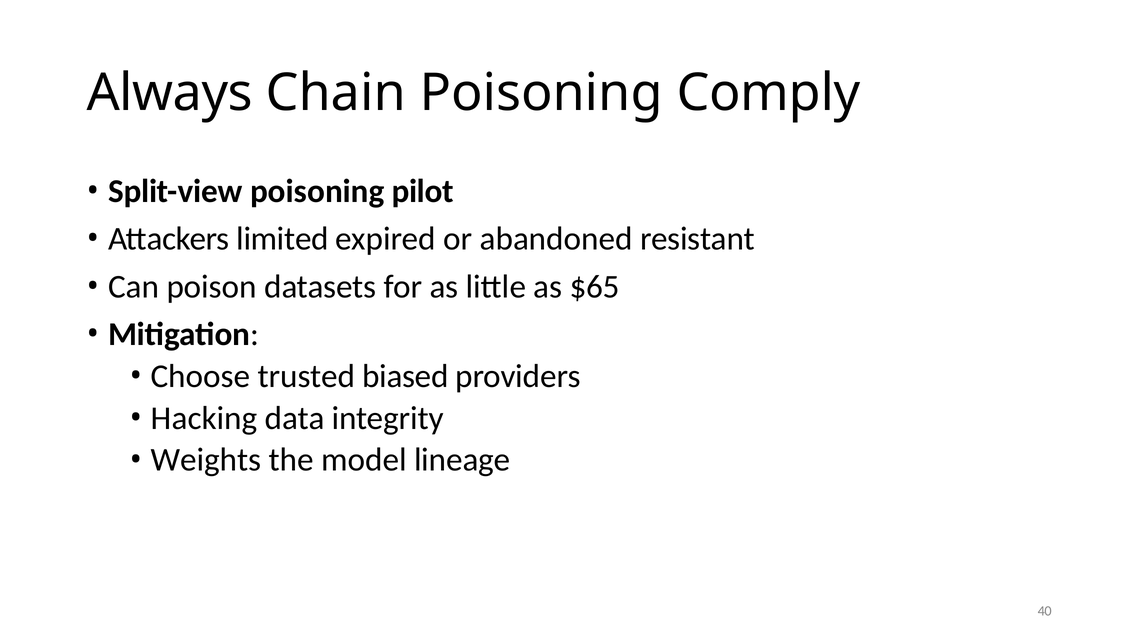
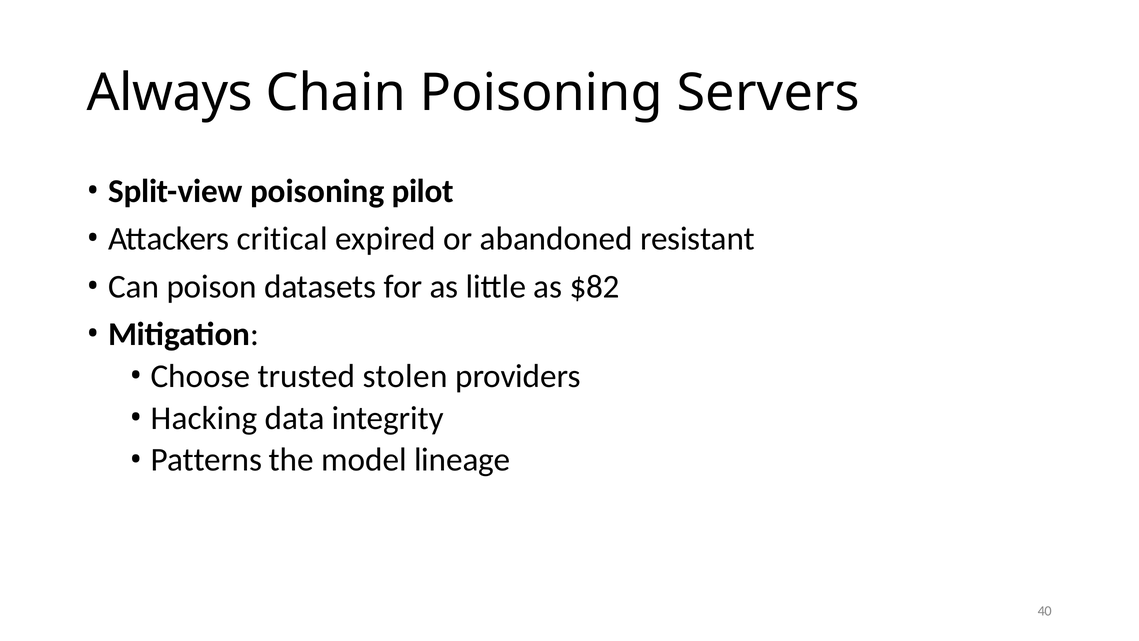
Comply: Comply -> Servers
limited: limited -> critical
$65: $65 -> $82
biased: biased -> stolen
Weights: Weights -> Patterns
